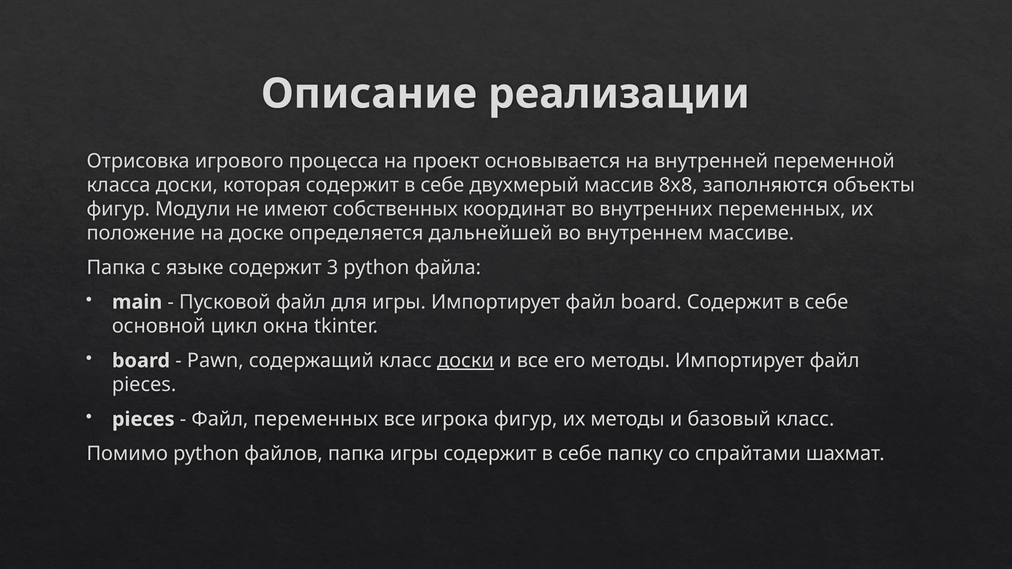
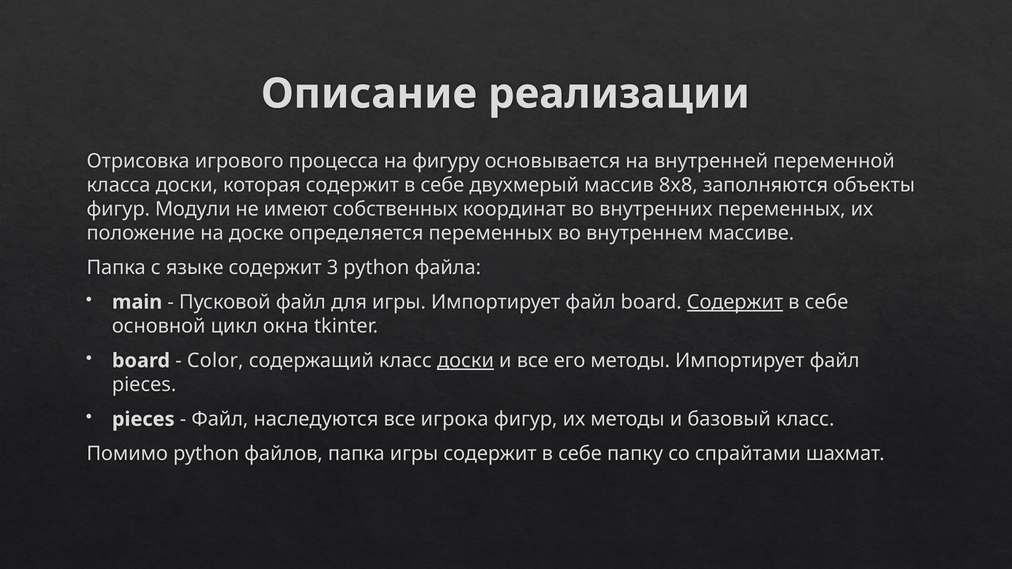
проект: проект -> фигуру
определяется дальнейшей: дальнейшей -> переменных
Содержит at (735, 302) underline: none -> present
Pawn: Pawn -> Color
Файл переменных: переменных -> наследуются
